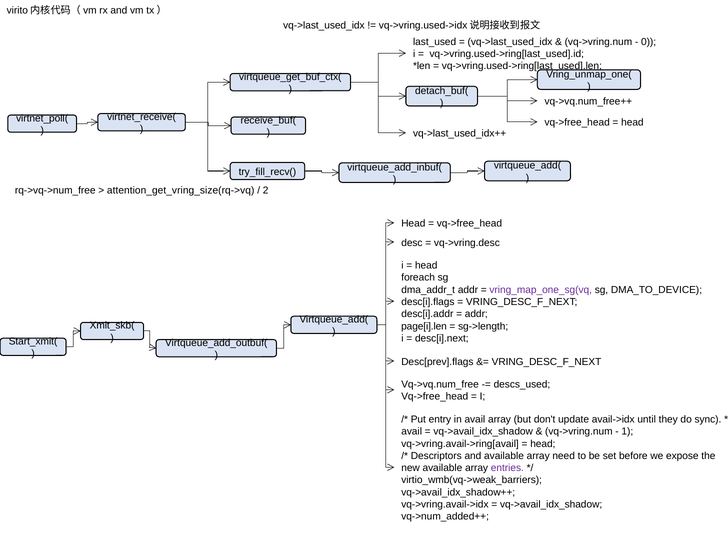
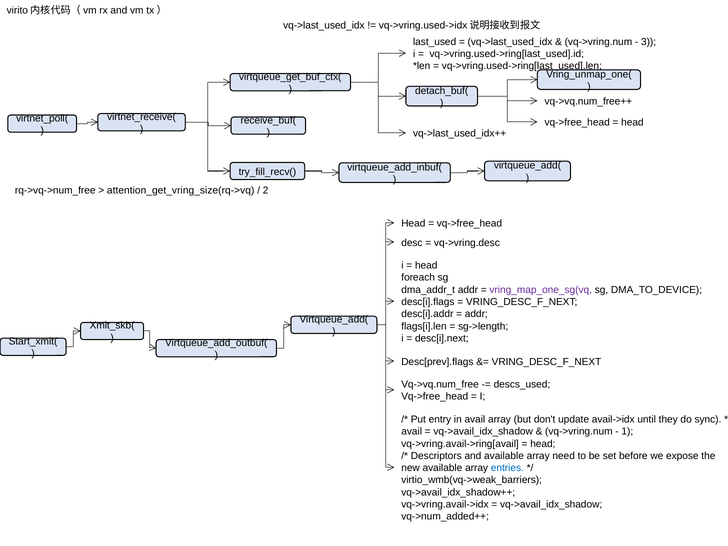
0: 0 -> 3
page[i].len: page[i].len -> flags[i].len
entries colour: purple -> blue
